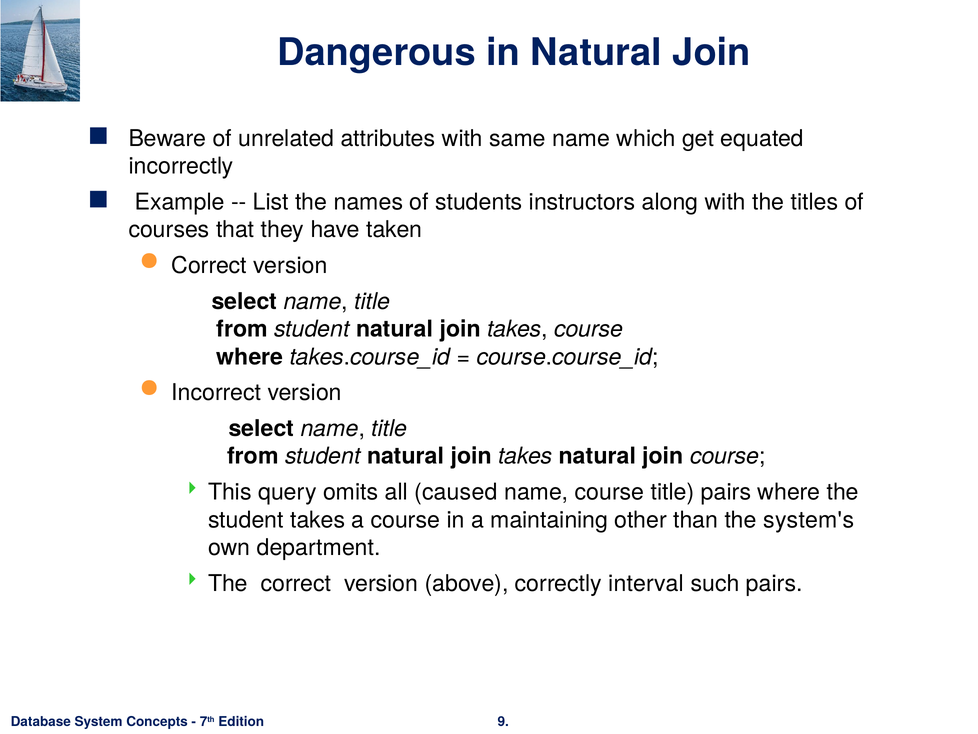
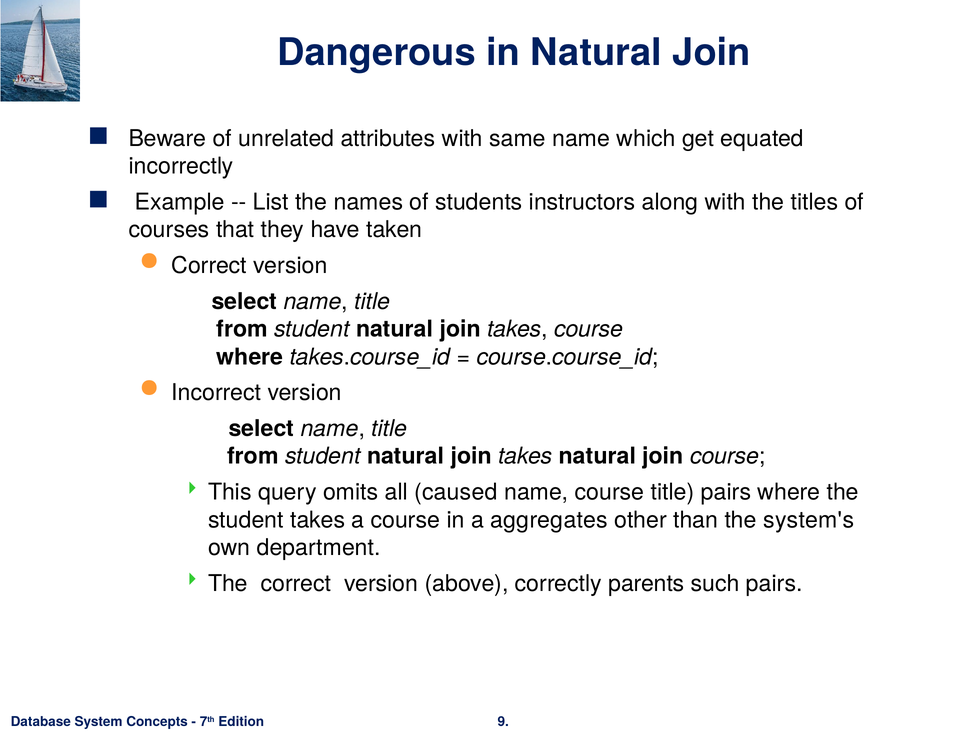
maintaining: maintaining -> aggregates
interval: interval -> parents
